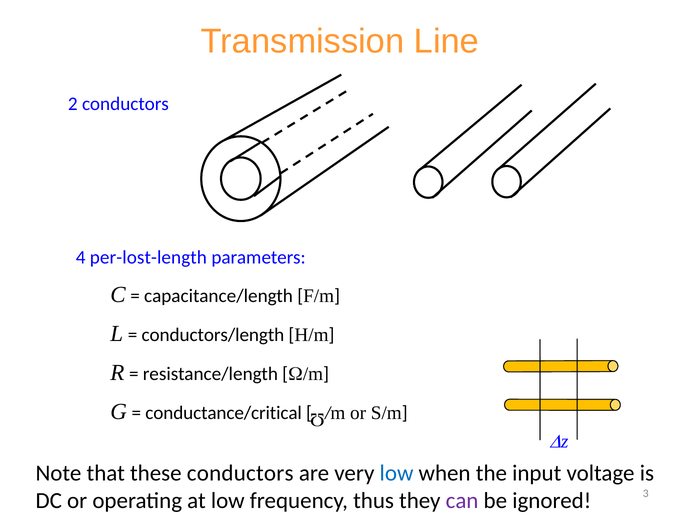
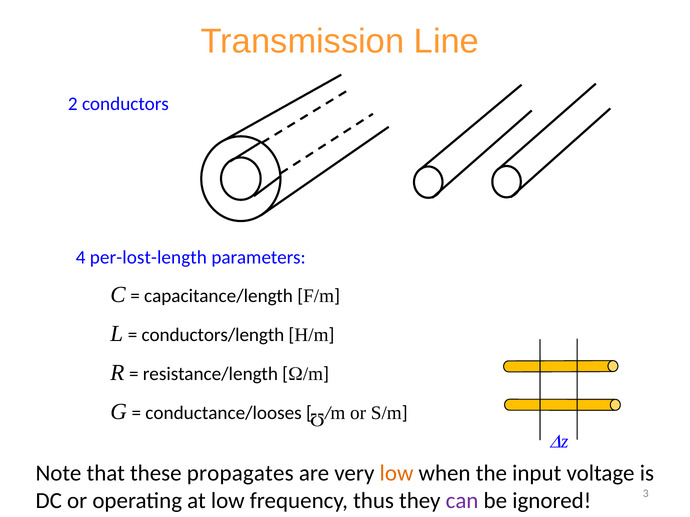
conductance/critical: conductance/critical -> conductance/looses
these conductors: conductors -> propagates
low at (397, 474) colour: blue -> orange
